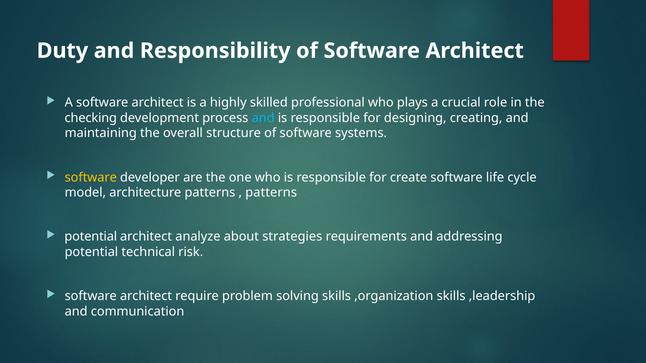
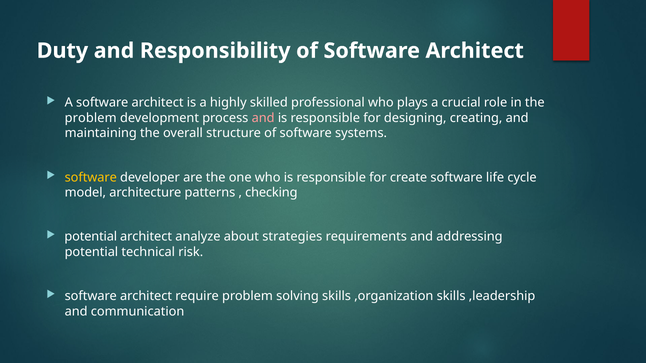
checking at (91, 118): checking -> problem
and at (263, 118) colour: light blue -> pink
patterns at (271, 193): patterns -> checking
